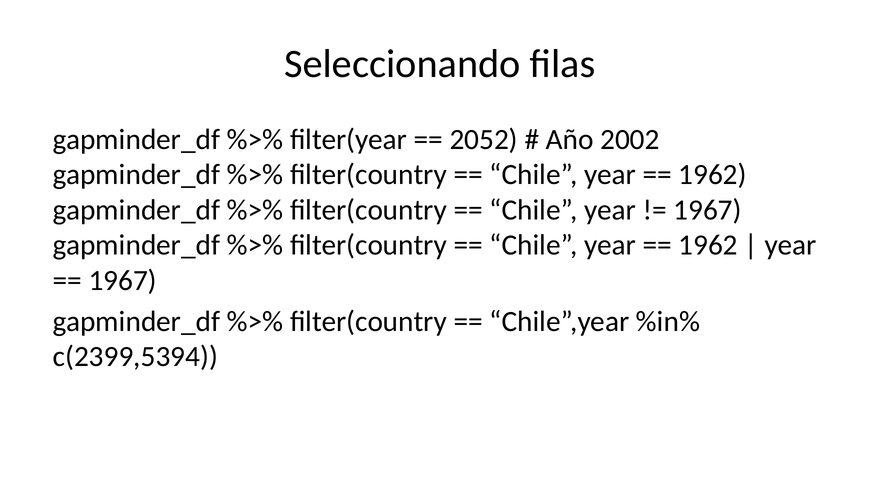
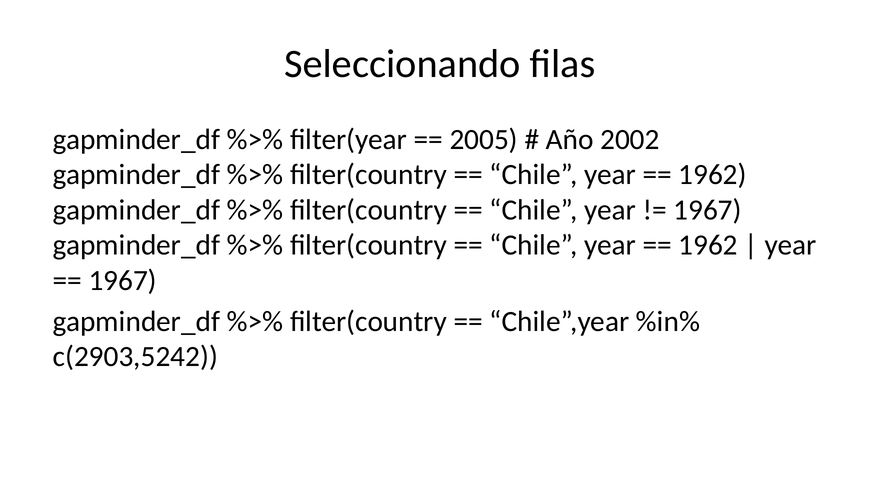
2052: 2052 -> 2005
c(2399,5394: c(2399,5394 -> c(2903,5242
